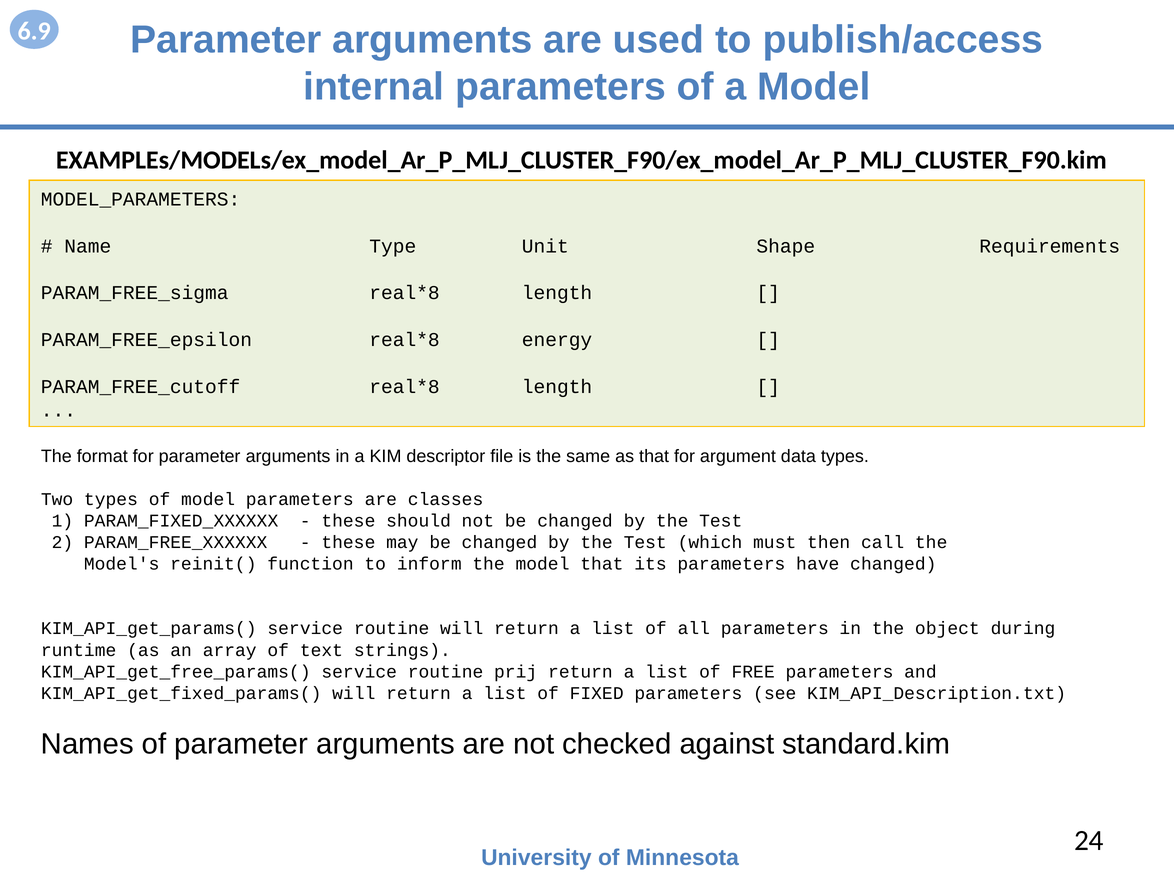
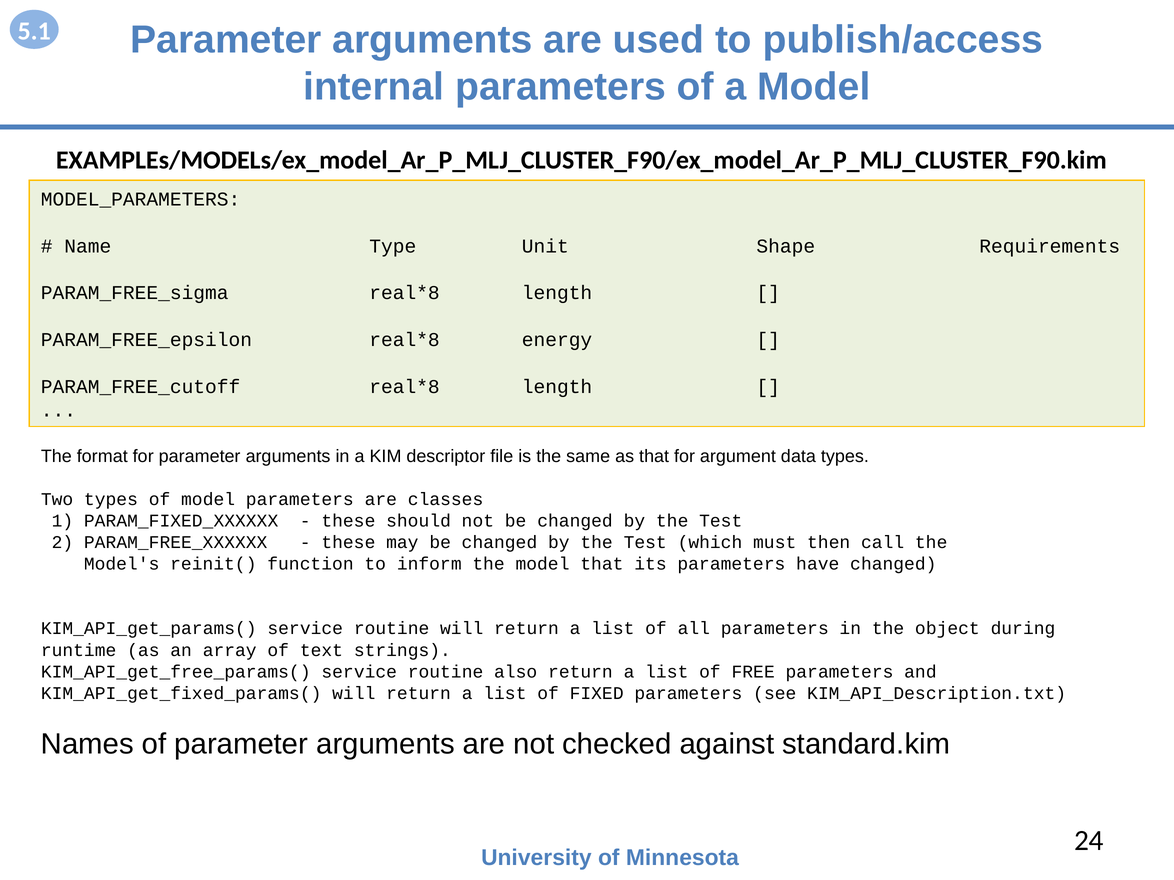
6.9: 6.9 -> 5.1
prij: prij -> also
